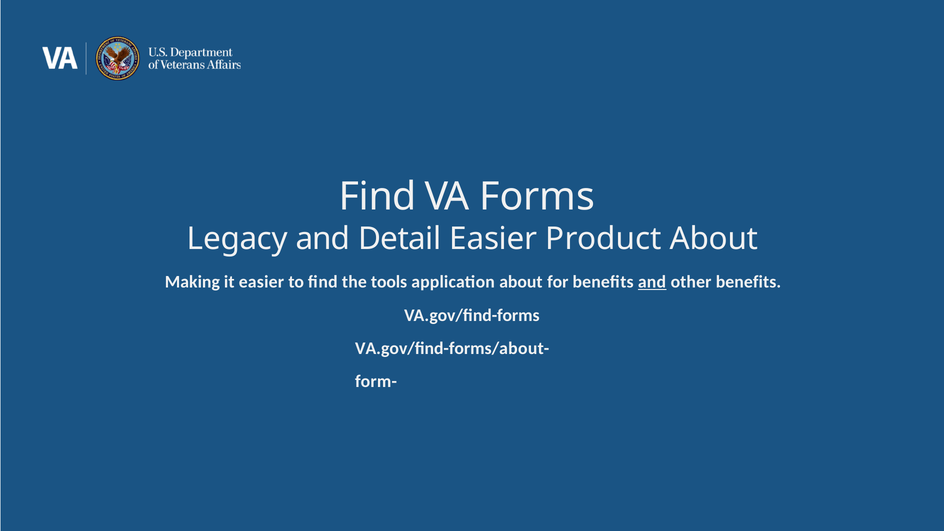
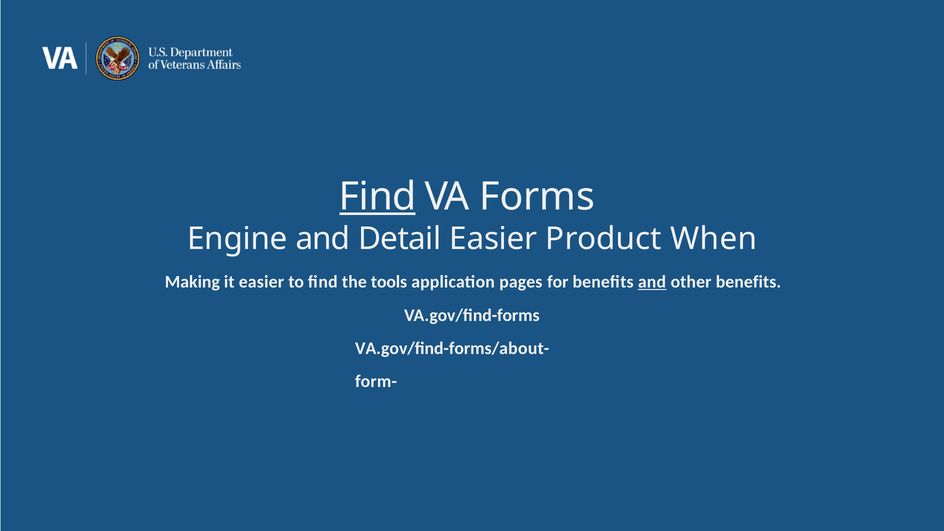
Find at (378, 197) underline: none -> present
Legacy: Legacy -> Engine
Product About: About -> When
application about: about -> pages
